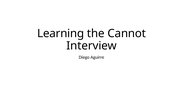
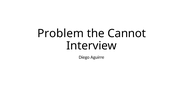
Learning: Learning -> Problem
